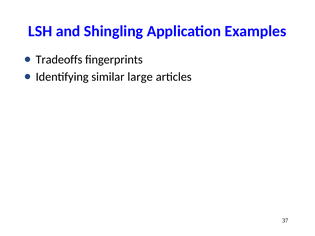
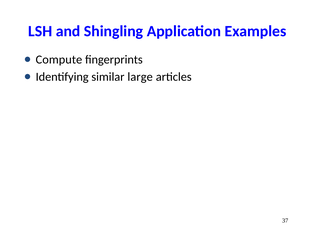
Tradeoffs: Tradeoffs -> Compute
